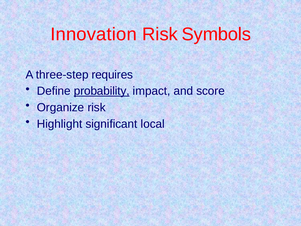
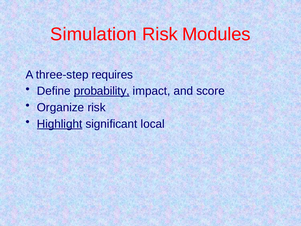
Innovation: Innovation -> Simulation
Symbols: Symbols -> Modules
Highlight underline: none -> present
